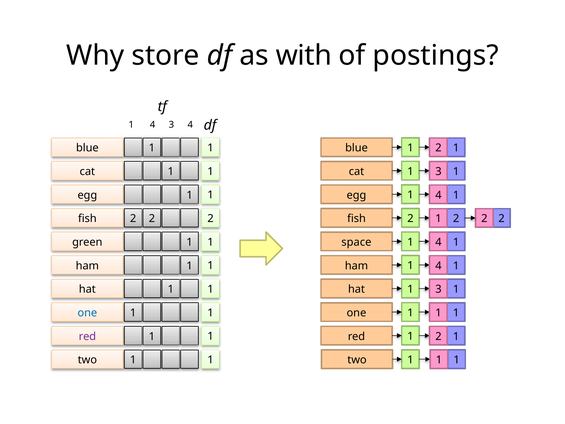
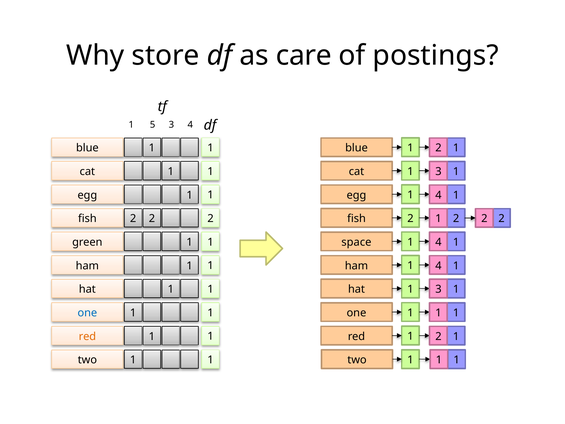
with: with -> care
4 at (153, 125): 4 -> 5
red at (87, 336) colour: purple -> orange
